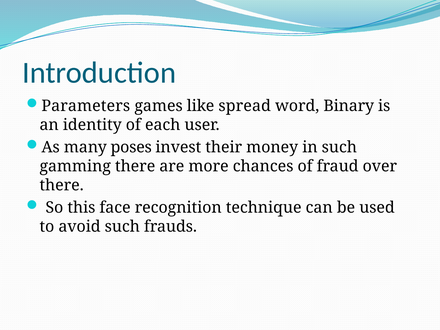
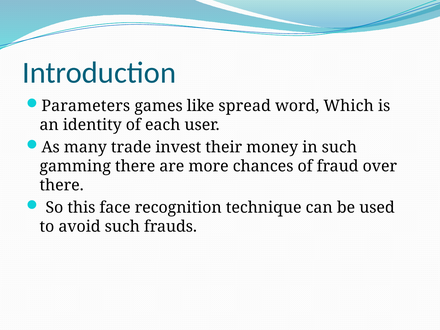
Binary: Binary -> Which
poses: poses -> trade
